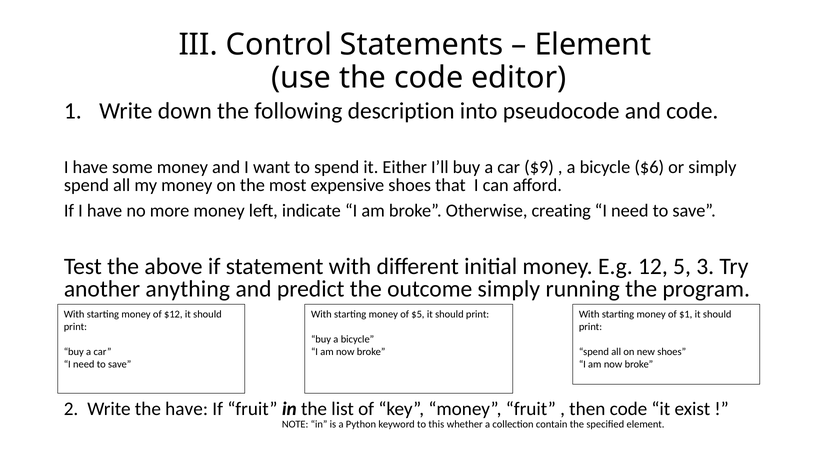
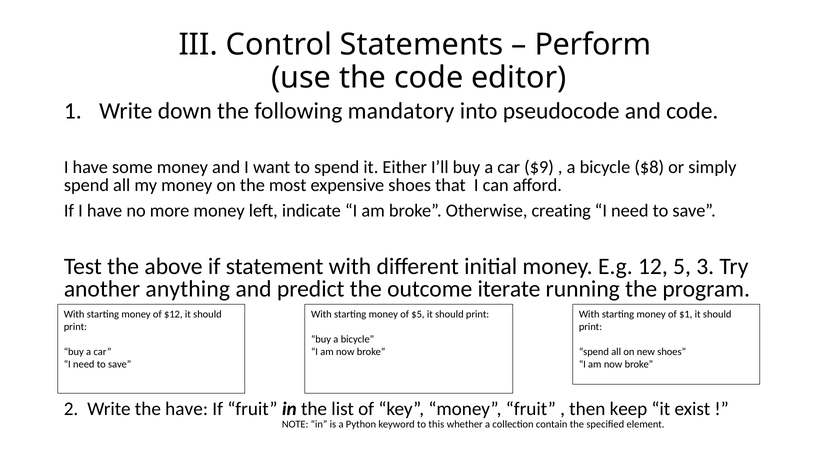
Element at (593, 45): Element -> Perform
description: description -> mandatory
$6: $6 -> $8
outcome simply: simply -> iterate
then code: code -> keep
